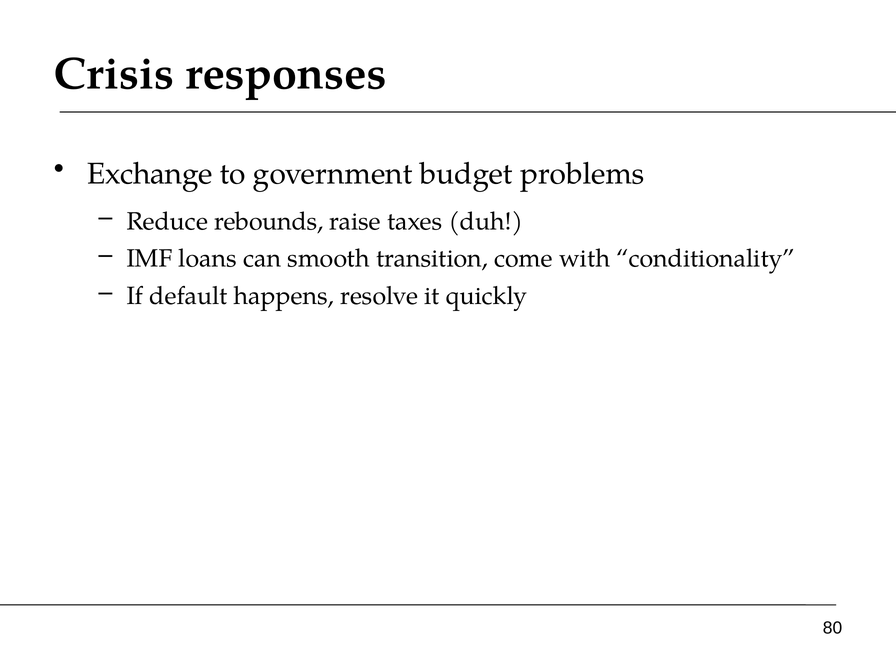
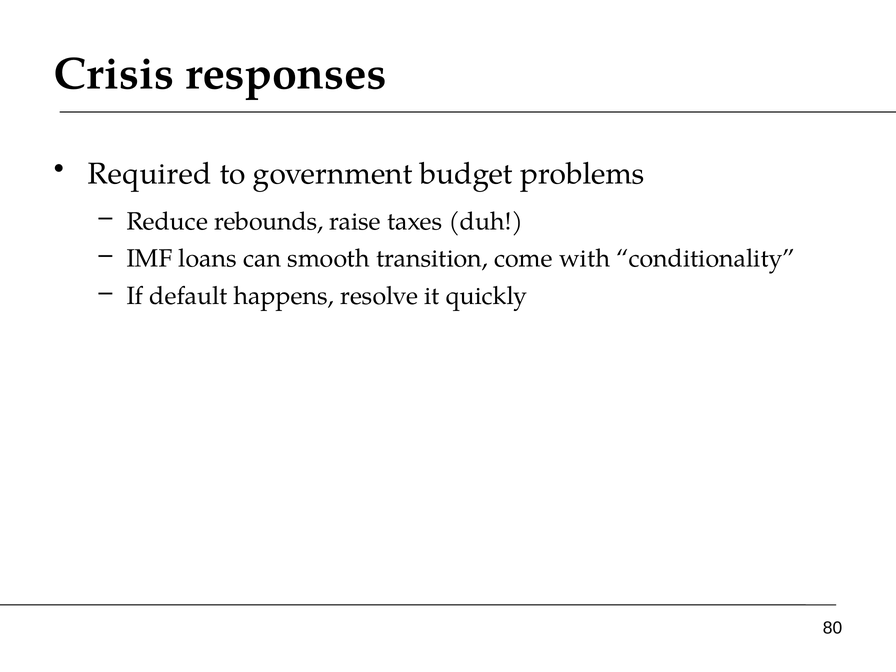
Exchange: Exchange -> Required
